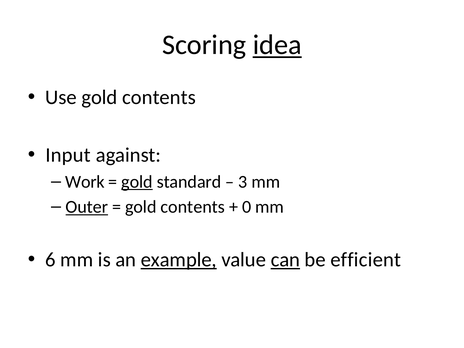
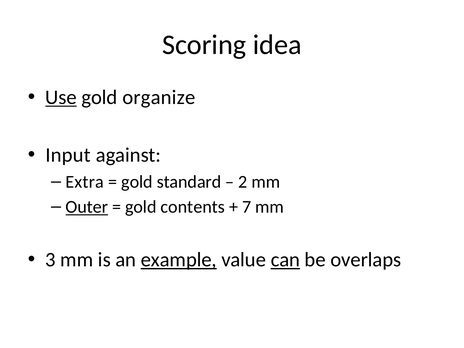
idea underline: present -> none
Use underline: none -> present
contents at (159, 97): contents -> organize
Work: Work -> Extra
gold at (137, 182) underline: present -> none
3: 3 -> 2
0: 0 -> 7
6: 6 -> 3
efficient: efficient -> overlaps
